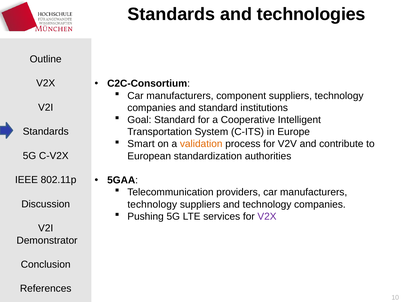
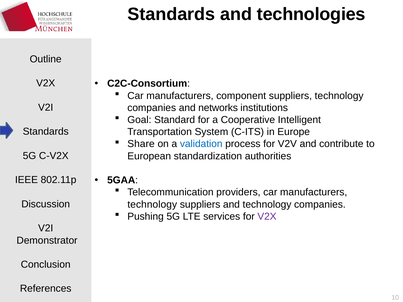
and standard: standard -> networks
Smart: Smart -> Share
validation colour: orange -> blue
